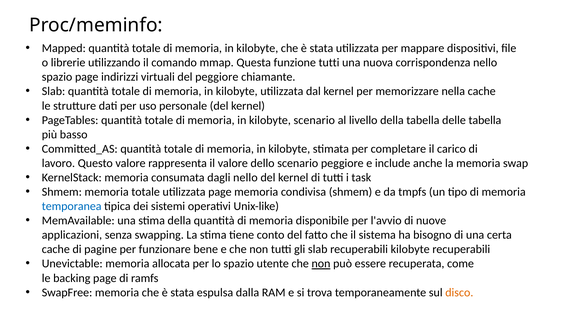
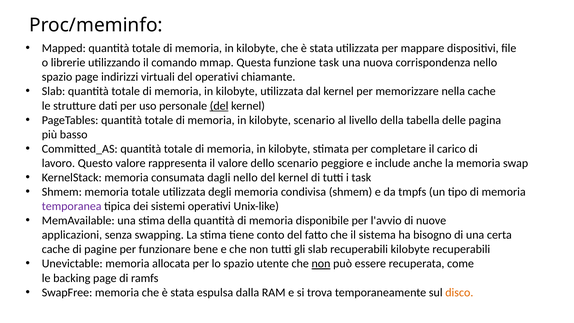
funzione tutti: tutti -> task
del peggiore: peggiore -> operativi
del at (219, 106) underline: none -> present
delle tabella: tabella -> pagina
utilizzata page: page -> degli
temporanea colour: blue -> purple
